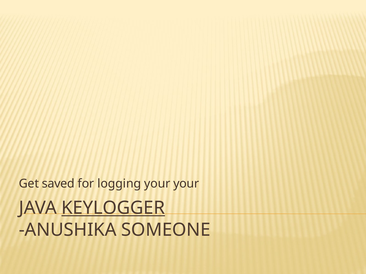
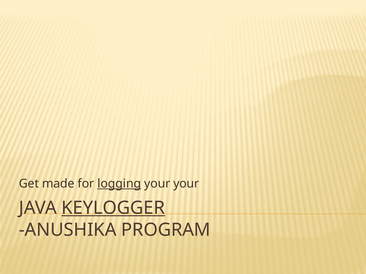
saved: saved -> made
logging underline: none -> present
SOMEONE: SOMEONE -> PROGRAM
